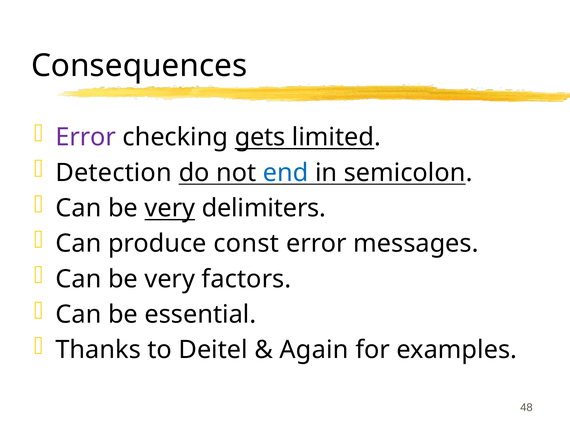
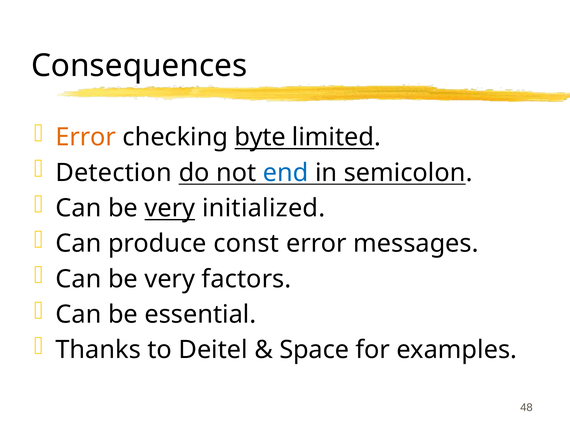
Error at (86, 137) colour: purple -> orange
gets: gets -> byte
delimiters: delimiters -> initialized
Again: Again -> Space
